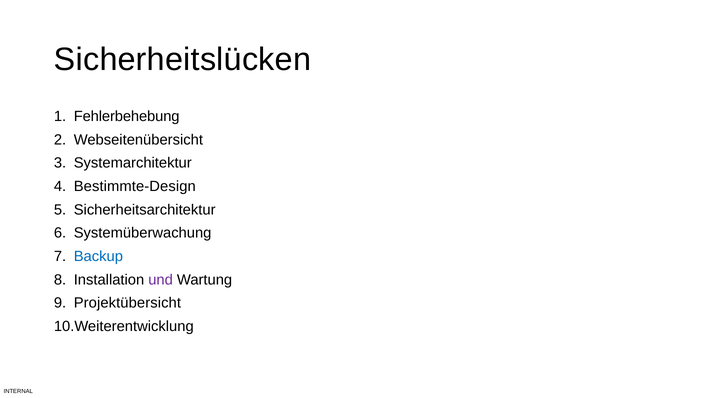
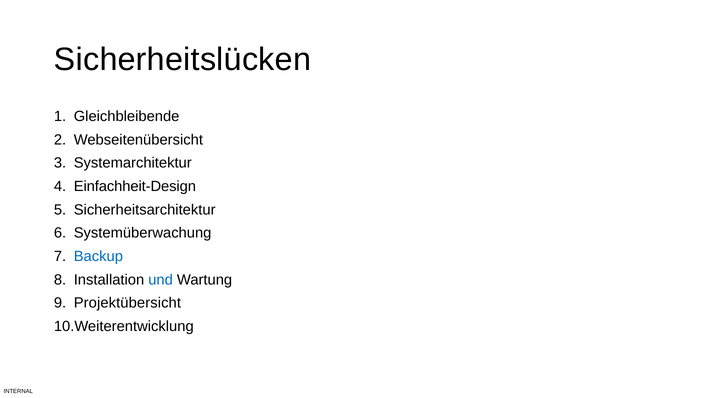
Fehlerbehebung: Fehlerbehebung -> Gleichbleibende
Bestimmte-Design: Bestimmte-Design -> Einfachheit-Design
und colour: purple -> blue
